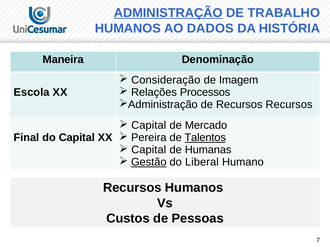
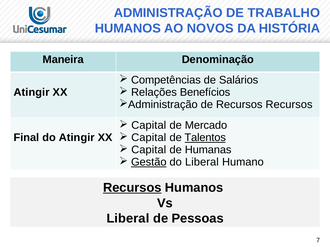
ADMINISTRAÇÃO underline: present -> none
DADOS: DADOS -> NOVOS
Consideração: Consideração -> Competências
Imagem: Imagem -> Salários
Processos: Processos -> Benefícios
Escola at (32, 92): Escola -> Atingir
Pereira at (149, 138): Pereira -> Capital
do Capital: Capital -> Atingir
Recursos at (132, 188) underline: none -> present
Custos at (128, 219): Custos -> Liberal
